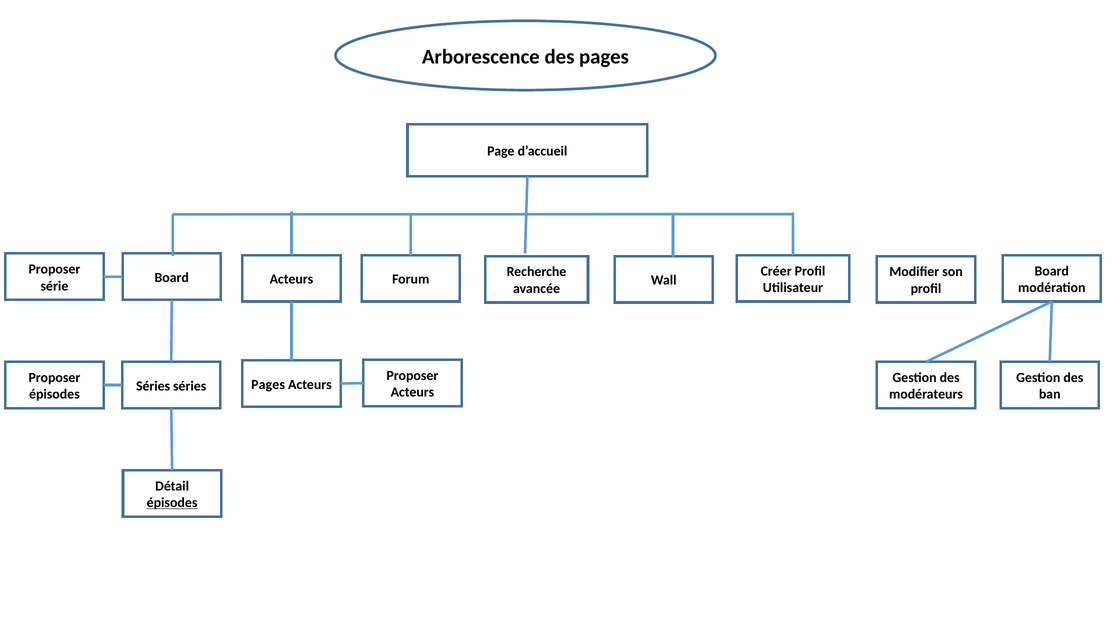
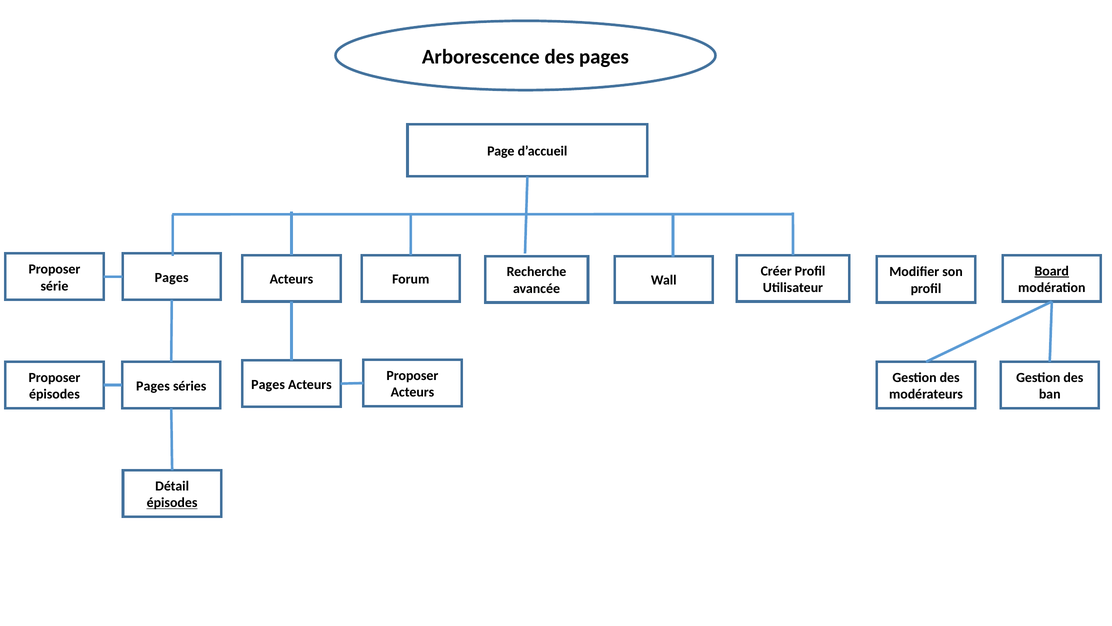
Board at (1052, 271) underline: none -> present
Board at (172, 277): Board -> Pages
Séries at (153, 386): Séries -> Pages
